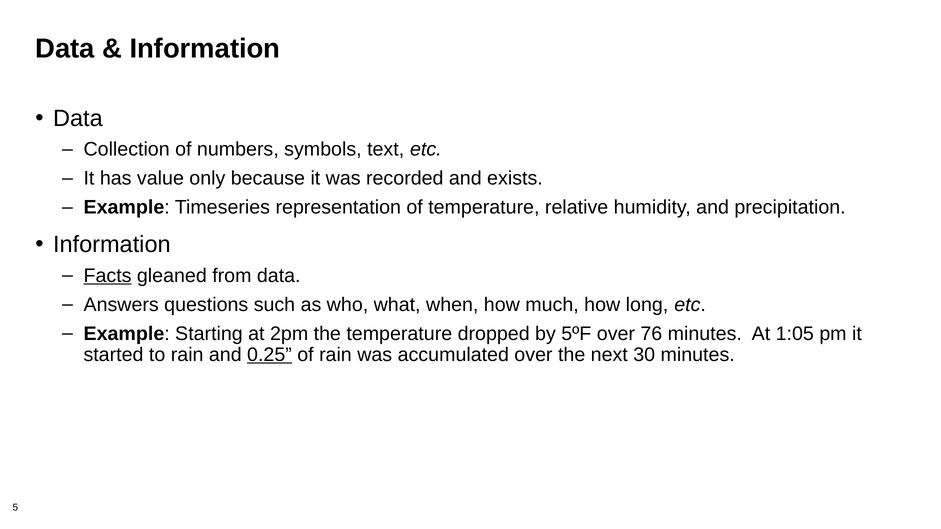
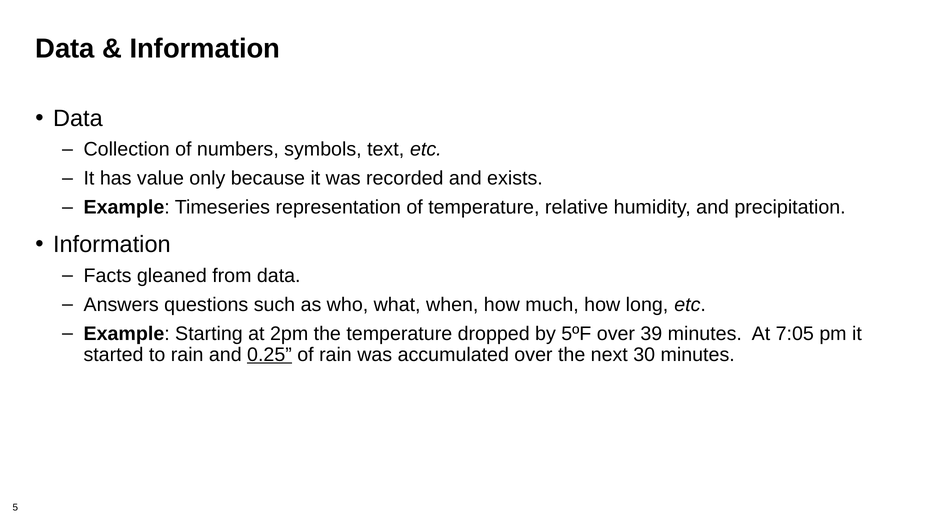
Facts underline: present -> none
76: 76 -> 39
1:05: 1:05 -> 7:05
